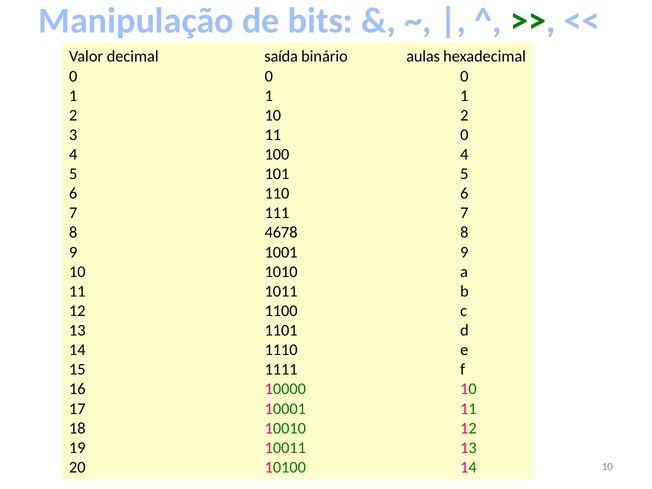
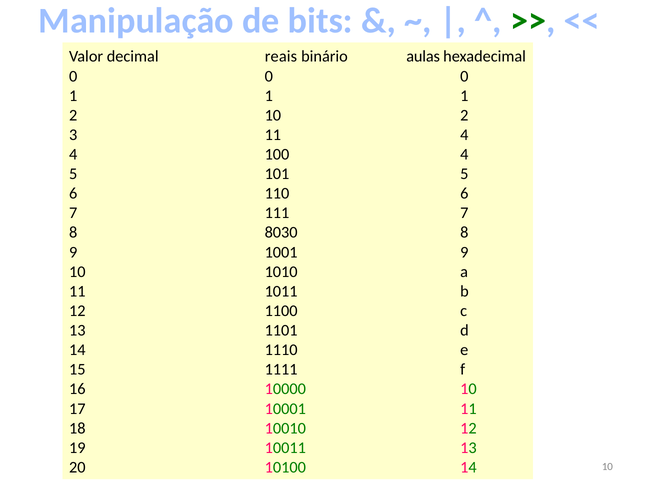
saída: saída -> reais
11 0: 0 -> 4
4678: 4678 -> 8030
